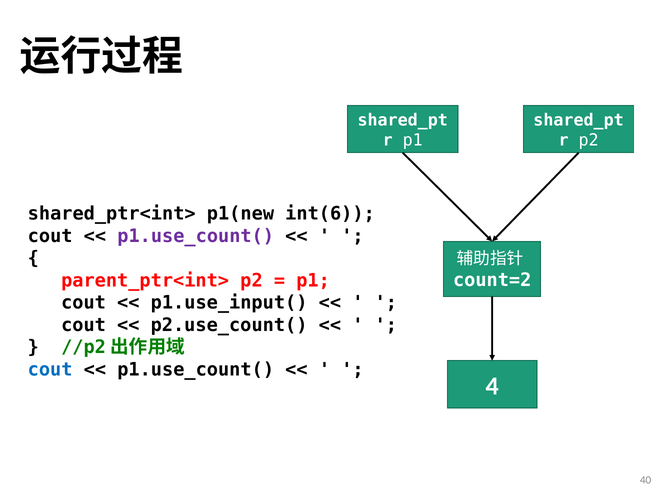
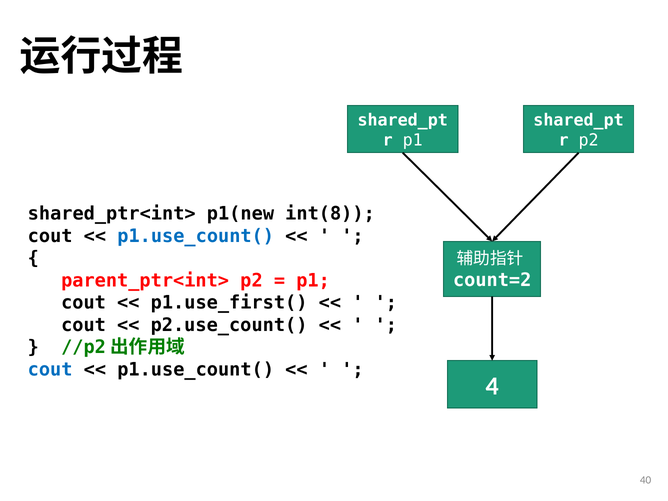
int(6: int(6 -> int(8
p1.use_count( at (196, 236) colour: purple -> blue
p1.use_input(: p1.use_input( -> p1.use_first(
